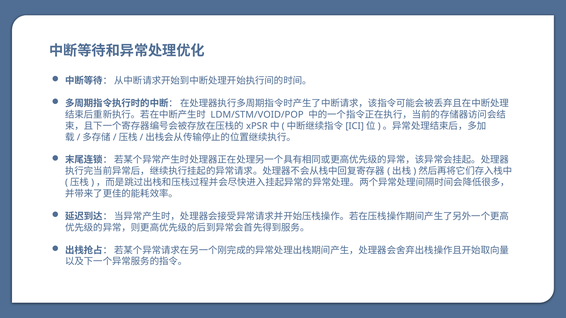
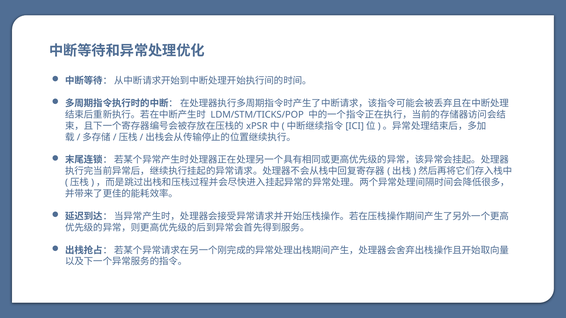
LDM/STM/VOID/POP: LDM/STM/VOID/POP -> LDM/STM/TICKS/POP
